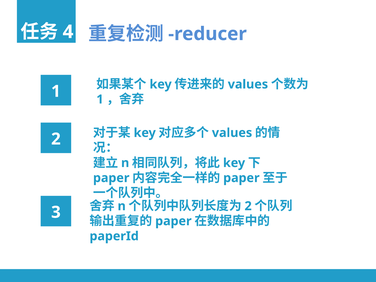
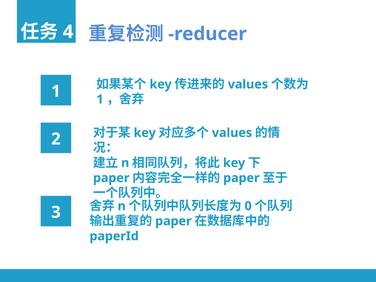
2 at (248, 206): 2 -> 0
